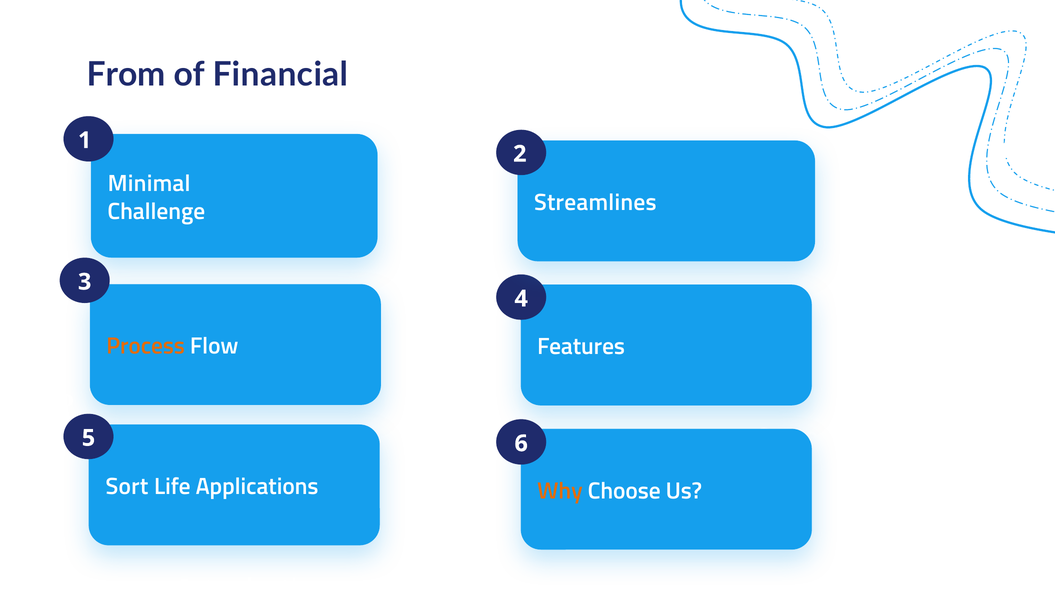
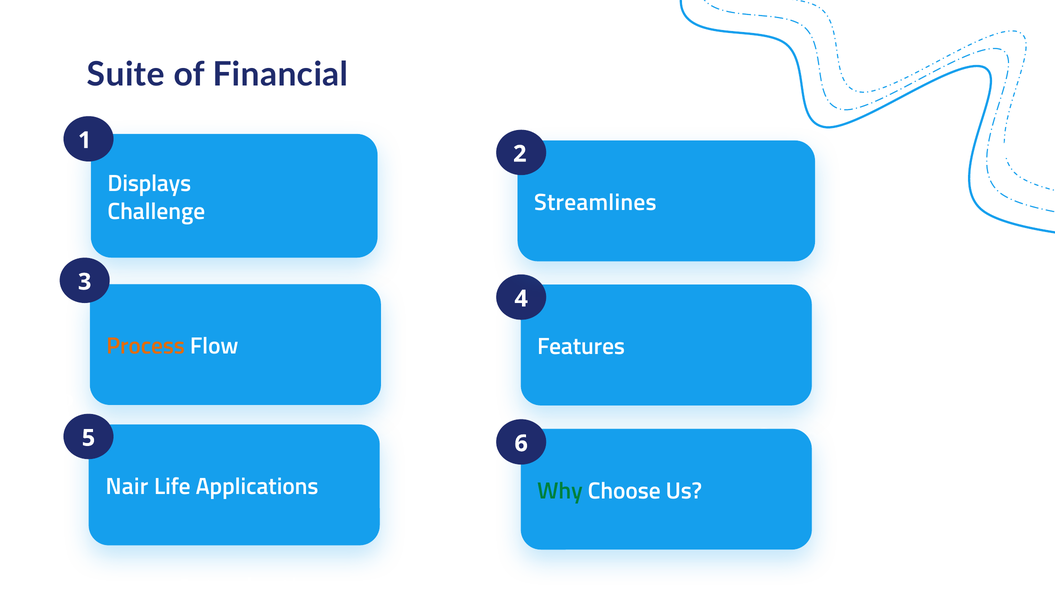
From: From -> Suite
Minimal: Minimal -> Displays
Sort: Sort -> Nair
Why colour: orange -> green
